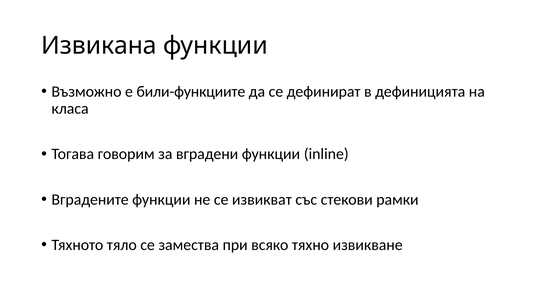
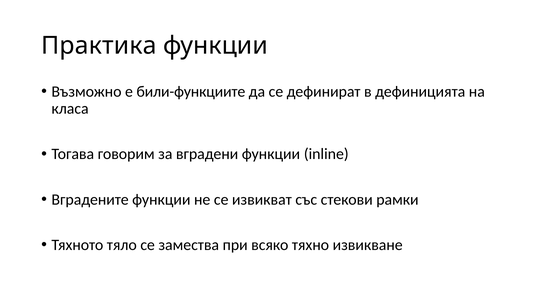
Извикана: Извикана -> Практика
